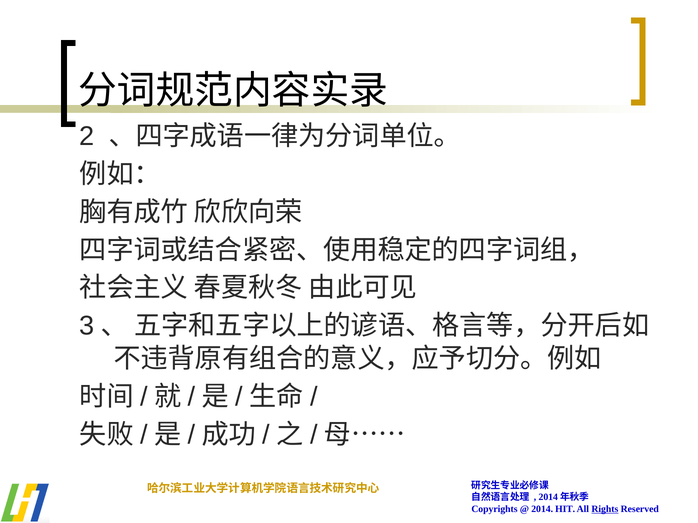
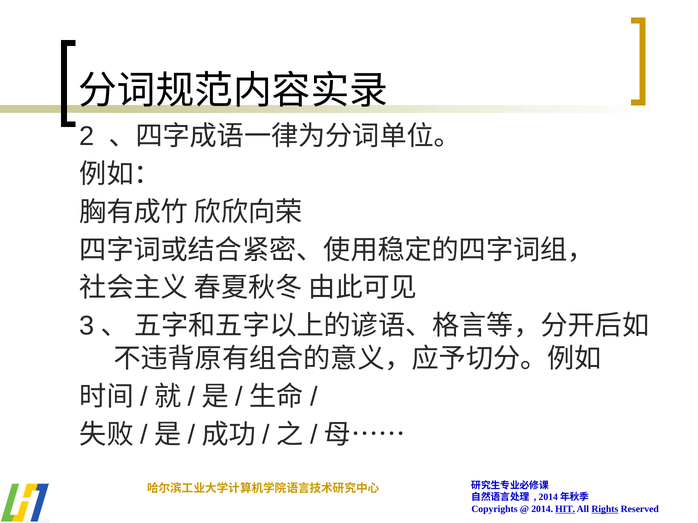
HIT underline: none -> present
